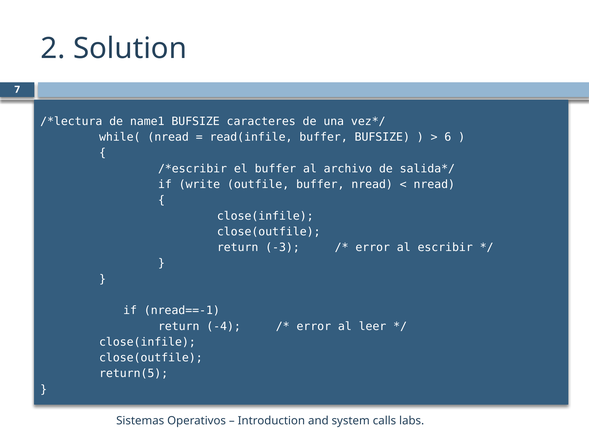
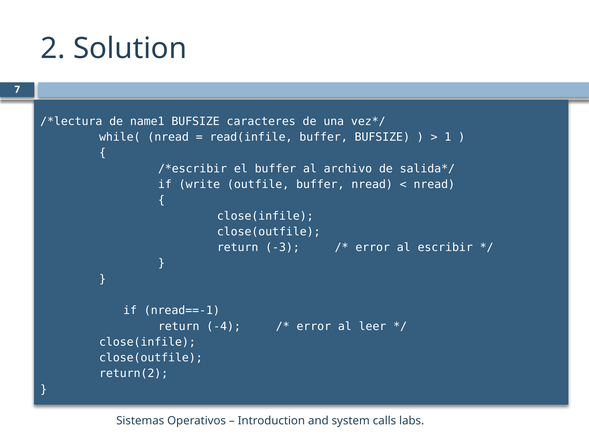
6: 6 -> 1
return(5: return(5 -> return(2
